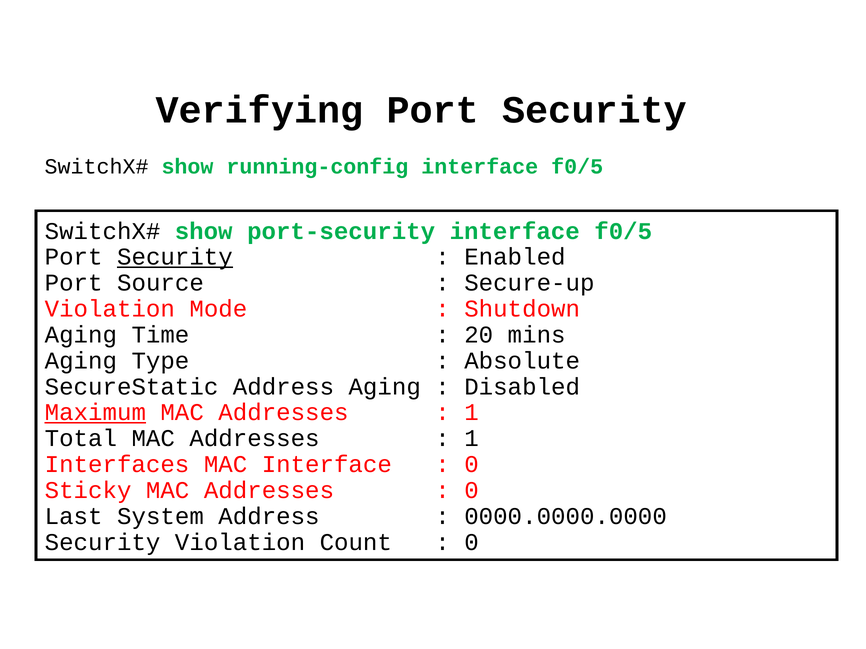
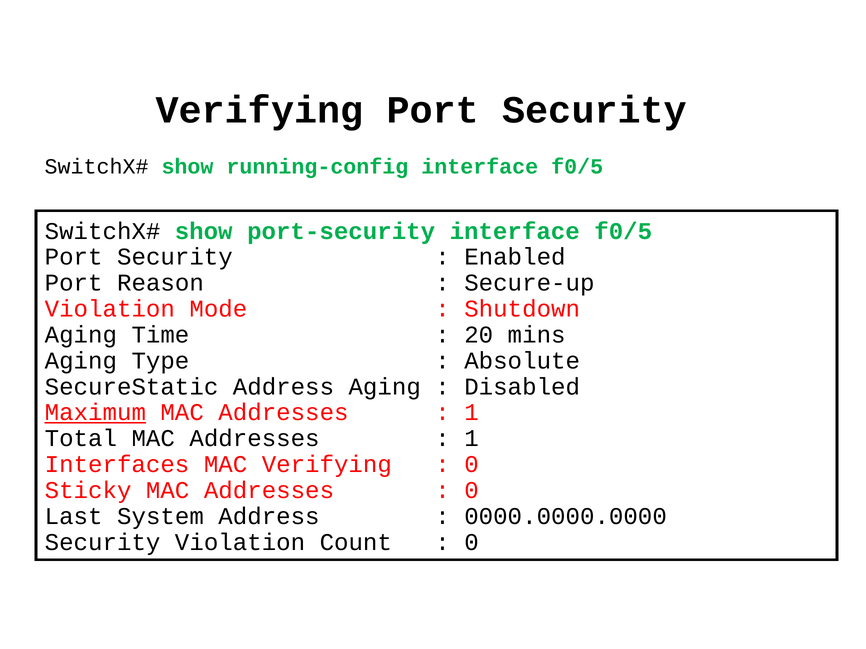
Security at (175, 257) underline: present -> none
Source: Source -> Reason
MAC Interface: Interface -> Verifying
